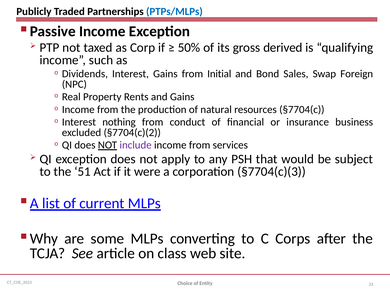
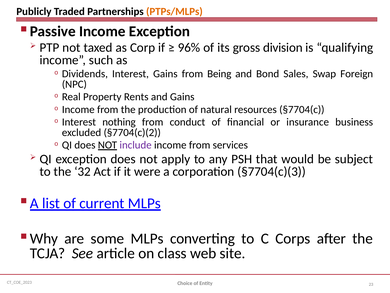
PTPs/MLPs colour: blue -> orange
50%: 50% -> 96%
derived: derived -> division
Initial: Initial -> Being
51: 51 -> 32
